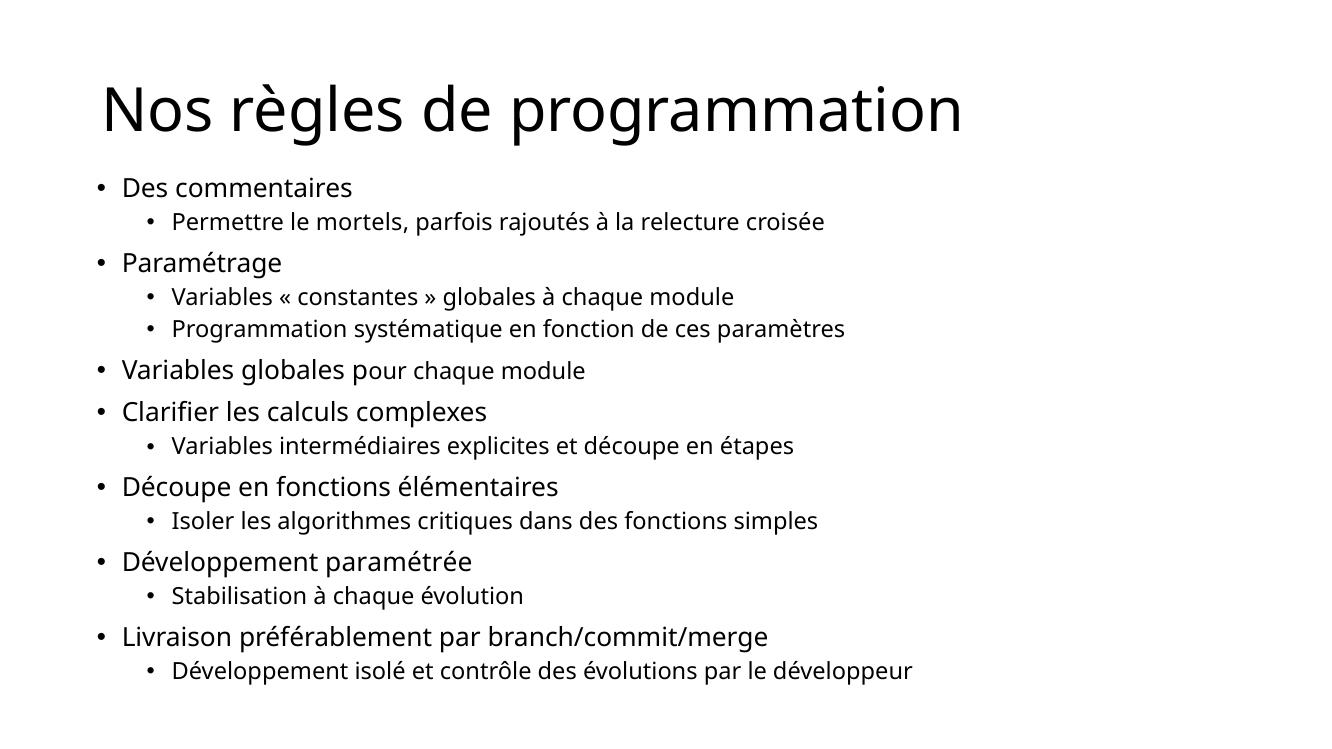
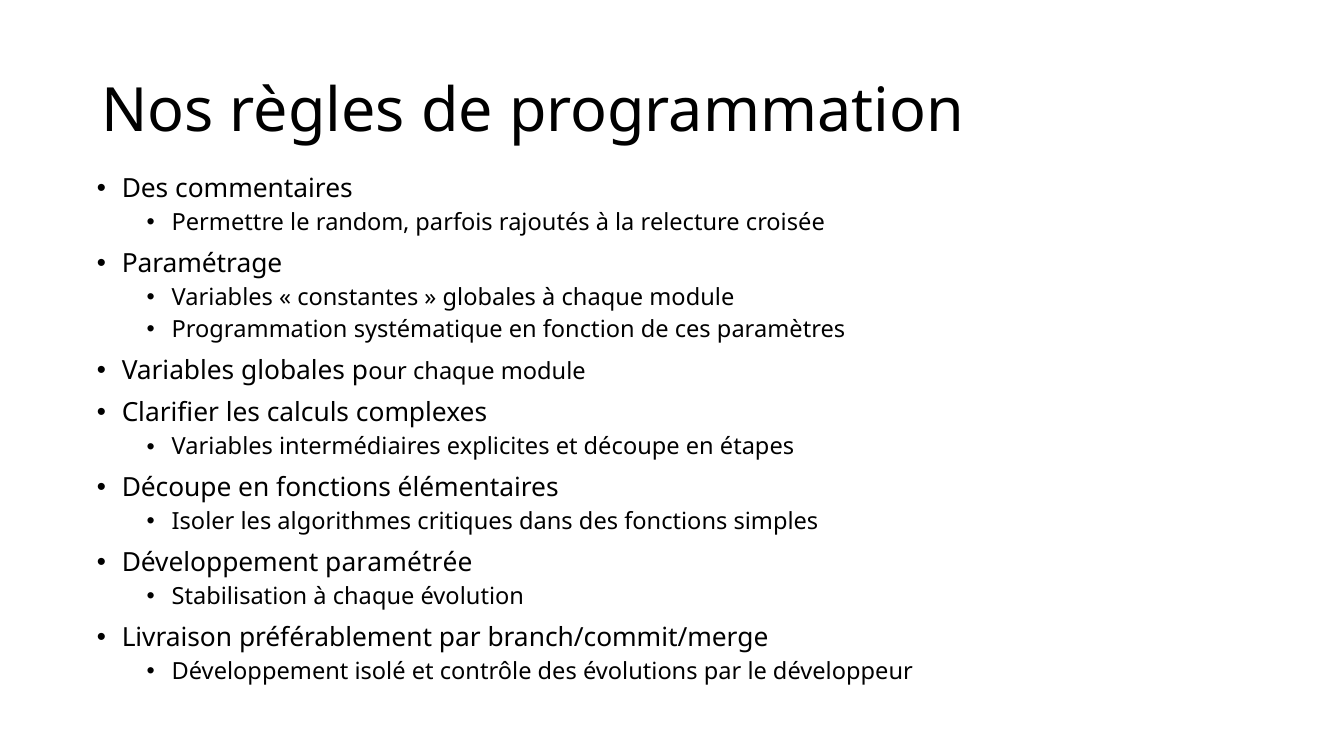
mortels: mortels -> random
